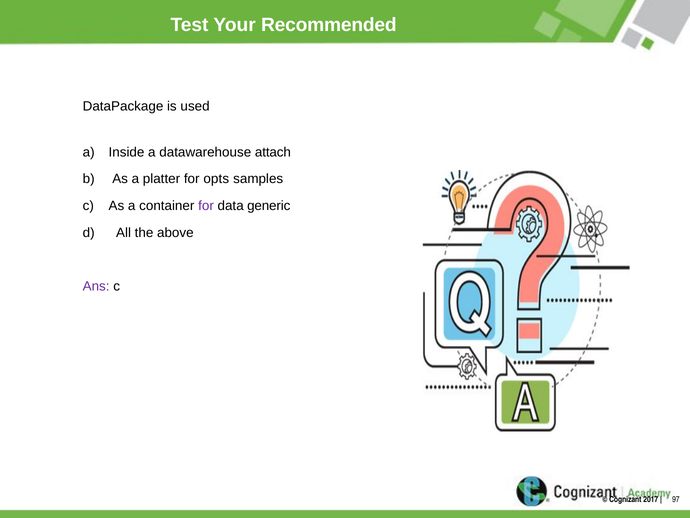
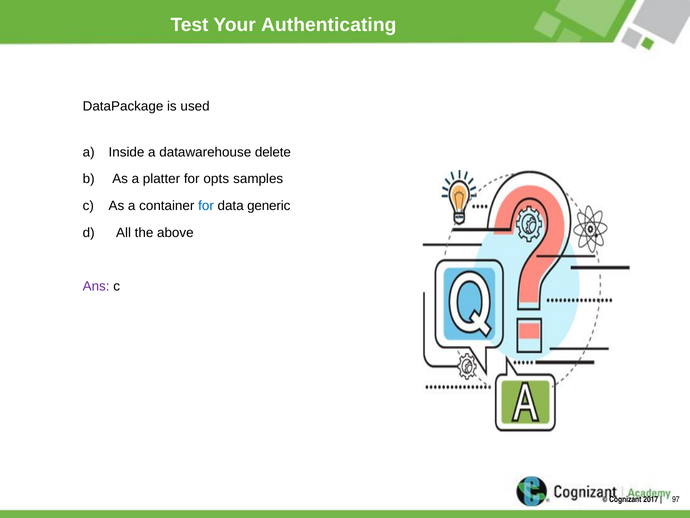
Recommended: Recommended -> Authenticating
attach: attach -> delete
for at (206, 206) colour: purple -> blue
